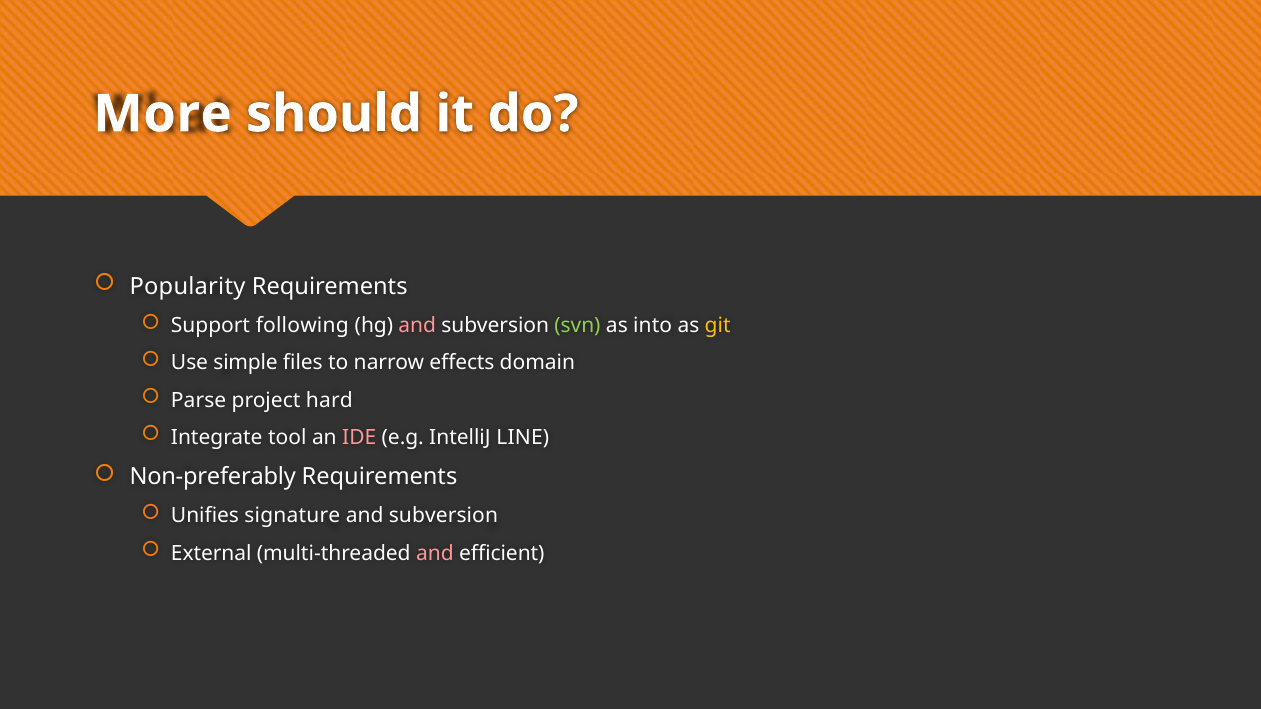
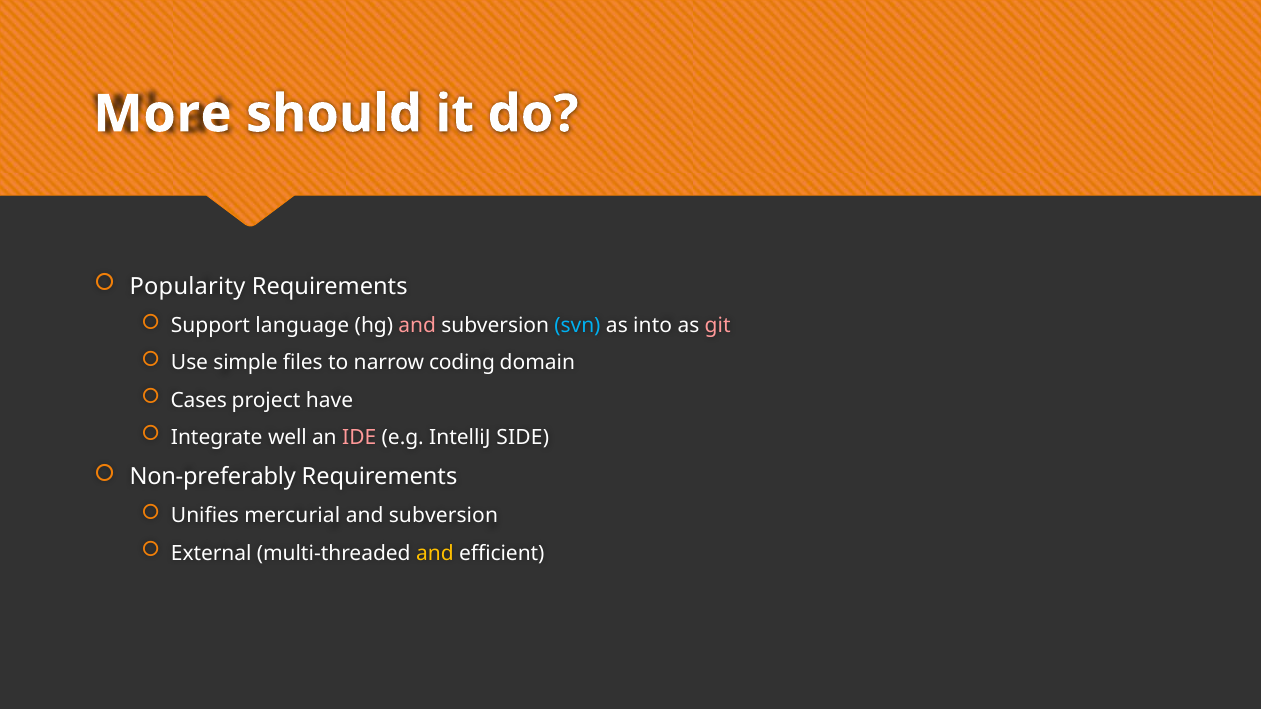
following: following -> language
svn colour: light green -> light blue
git colour: yellow -> pink
effects: effects -> coding
Parse: Parse -> Cases
hard: hard -> have
tool: tool -> well
LINE: LINE -> SIDE
signature: signature -> mercurial
and at (435, 553) colour: pink -> yellow
